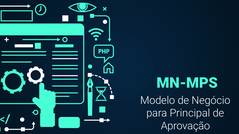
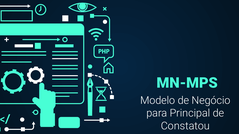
Aprovação: Aprovação -> Constatou
